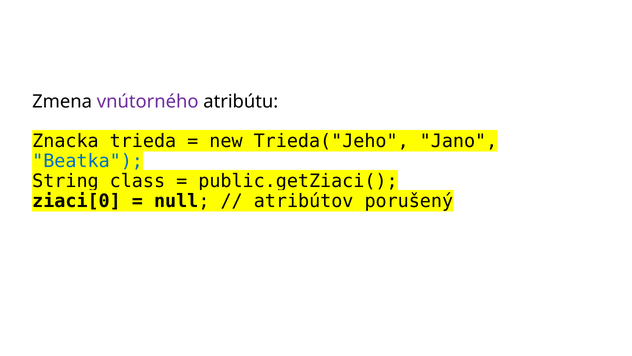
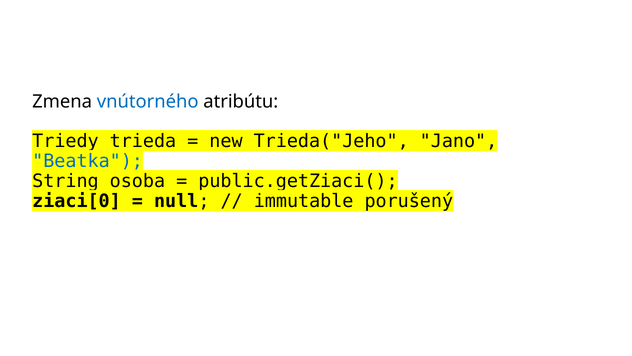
vnútorného colour: purple -> blue
Znacka: Znacka -> Triedy
class: class -> osoba
atribútov: atribútov -> immutable
